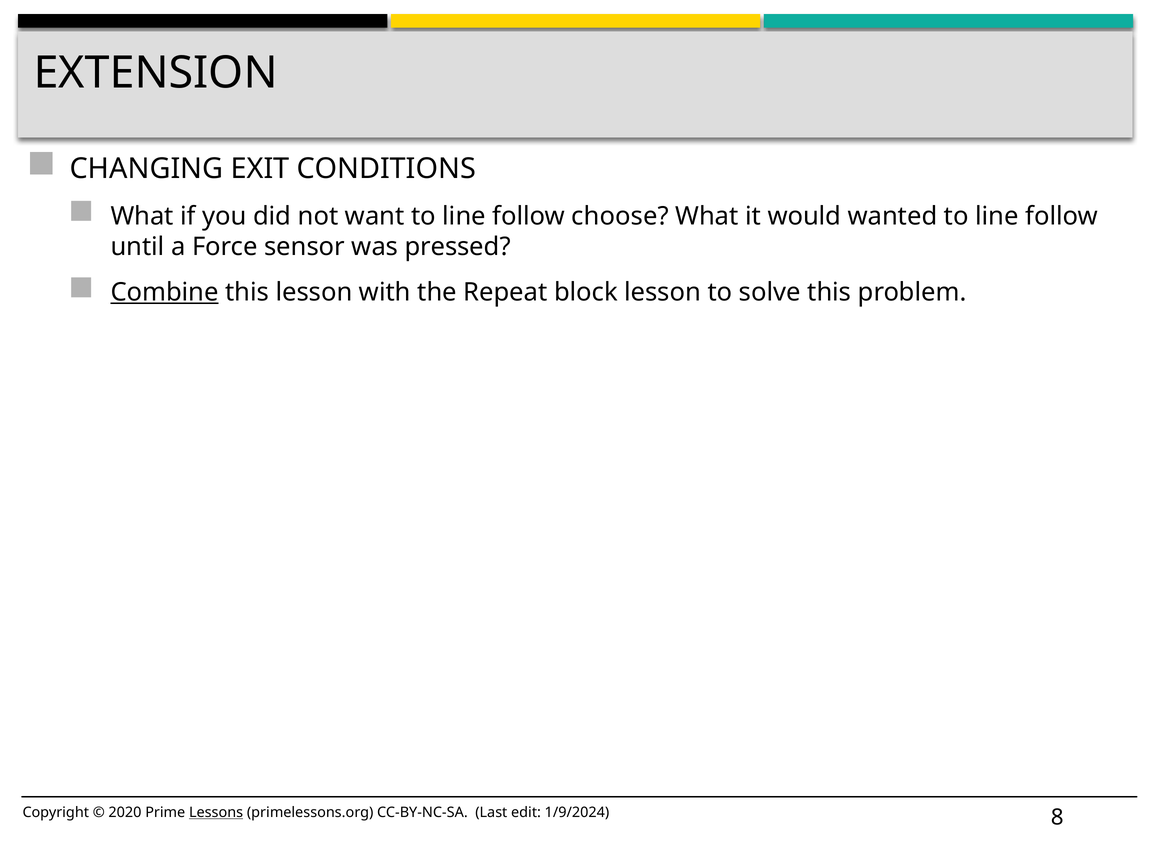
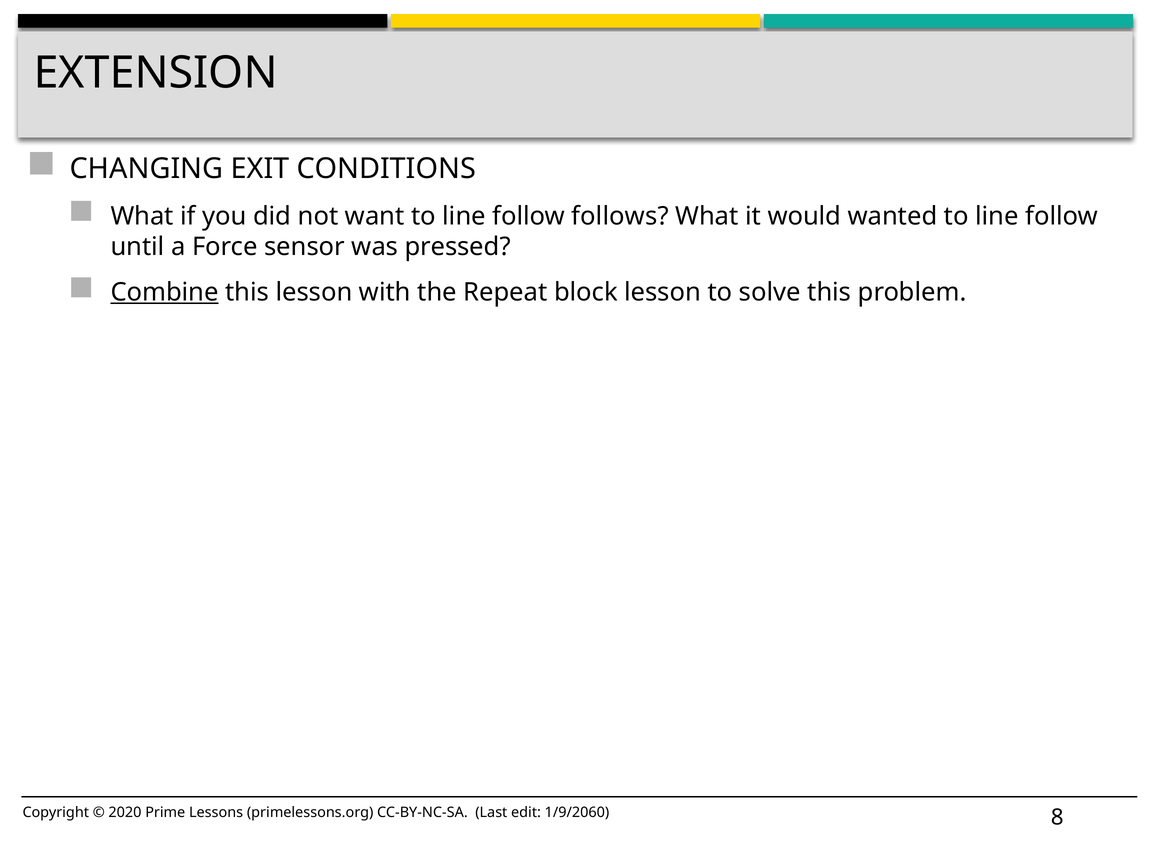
choose: choose -> follows
Lessons underline: present -> none
1/9/2024: 1/9/2024 -> 1/9/2060
